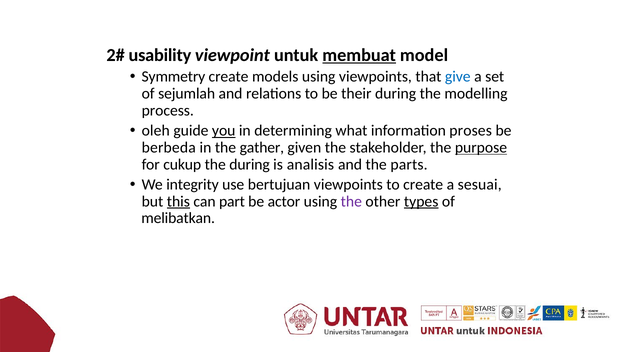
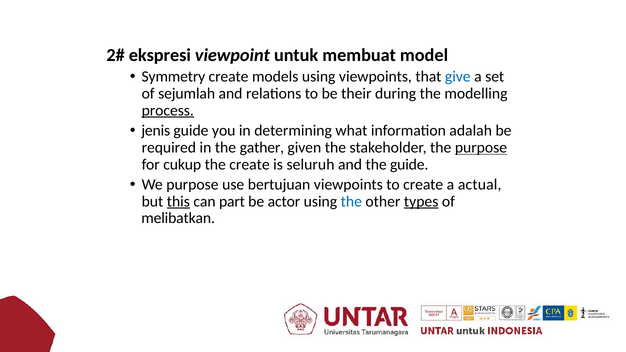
usability: usability -> ekspresi
membuat underline: present -> none
process underline: none -> present
oleh: oleh -> jenis
you underline: present -> none
proses: proses -> adalah
berbeda: berbeda -> required
the during: during -> create
analisis: analisis -> seluruh
the parts: parts -> guide
We integrity: integrity -> purpose
sesuai: sesuai -> actual
the at (351, 201) colour: purple -> blue
